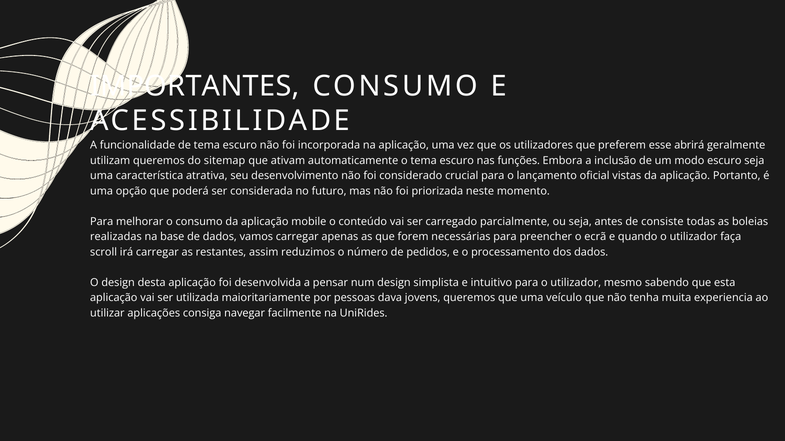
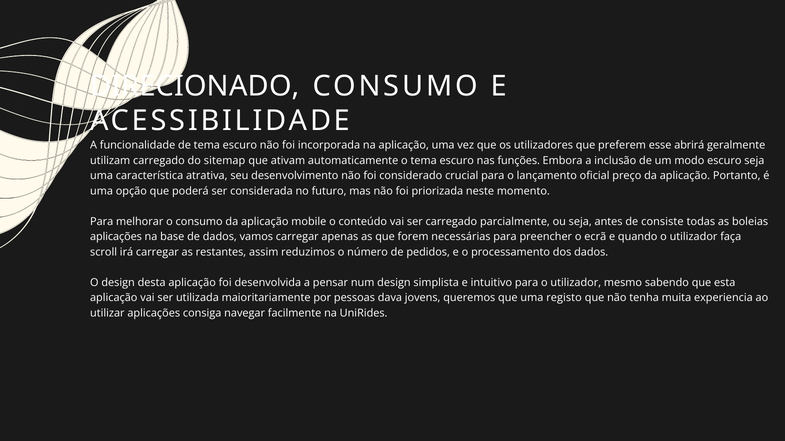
IMPORTANTES: IMPORTANTES -> DIRECIONADO
utilizam queremos: queremos -> carregado
vistas: vistas -> preço
realizadas at (116, 237): realizadas -> aplicações
veículo: veículo -> registo
